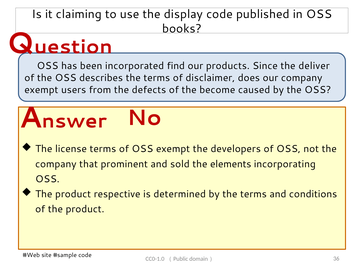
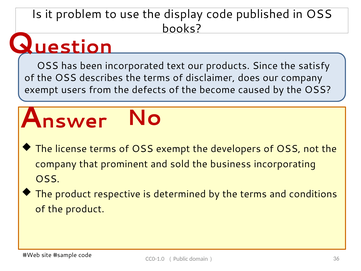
claiming: claiming -> problem
find: find -> text
deliver: deliver -> satisfy
elements: elements -> business
